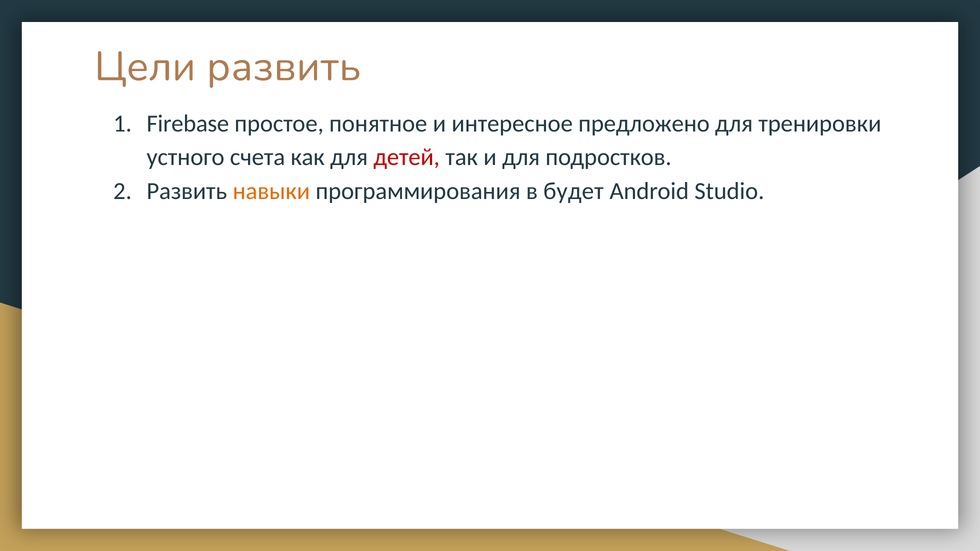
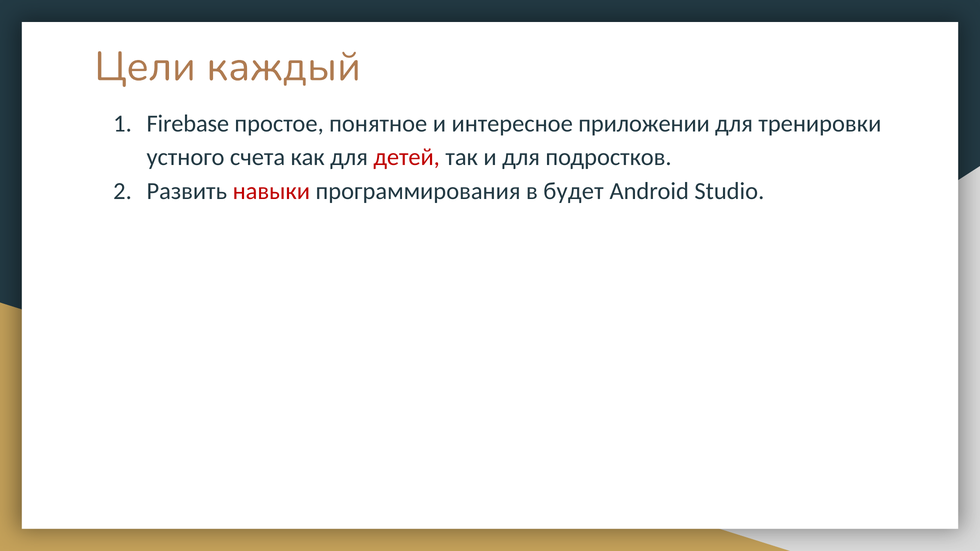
Цели развить: развить -> каждый
предложено: предложено -> приложении
навыки colour: orange -> red
